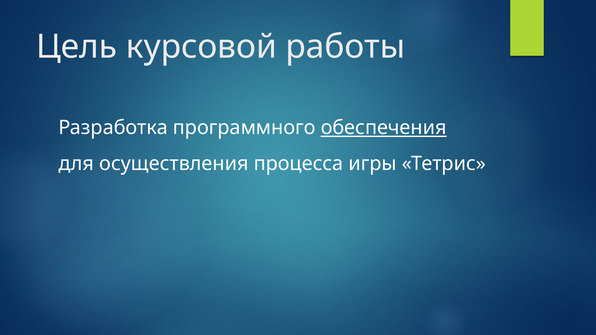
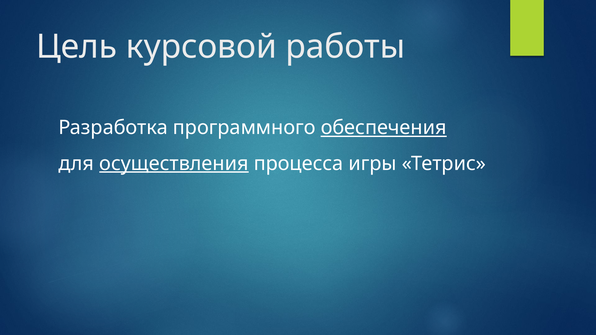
осуществления underline: none -> present
